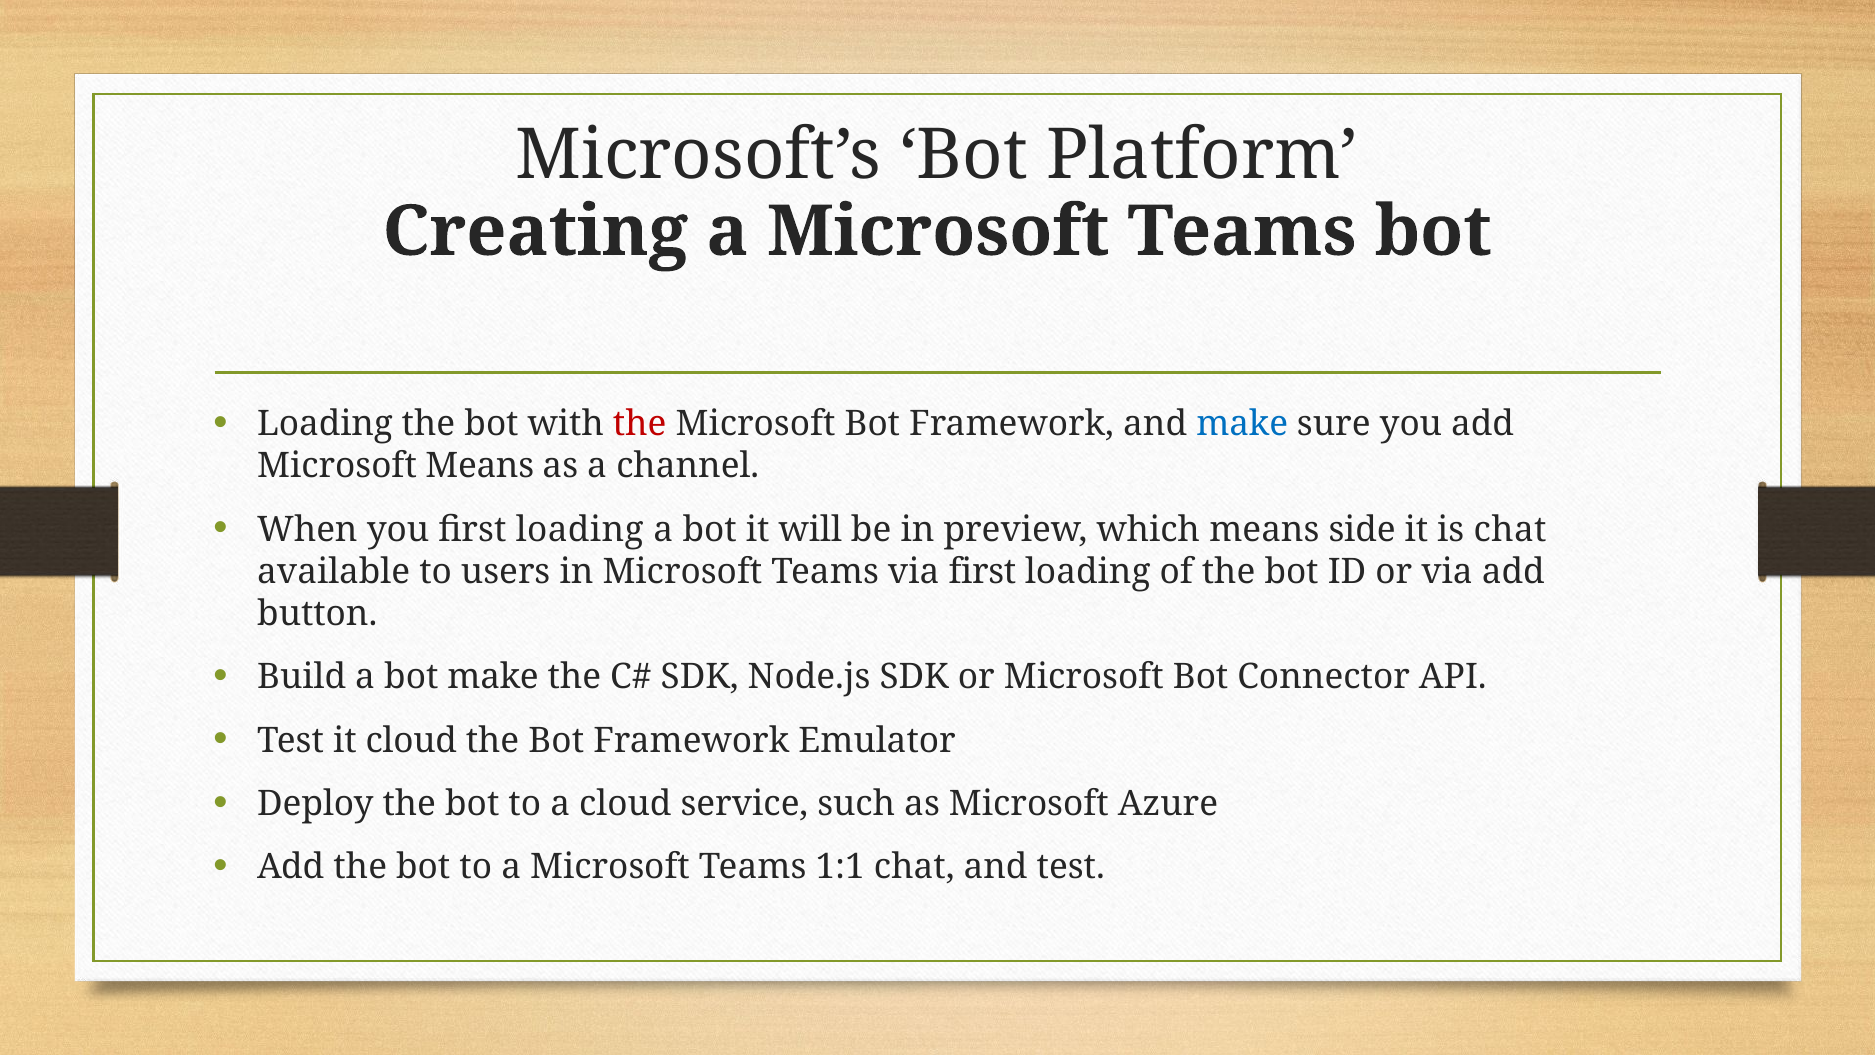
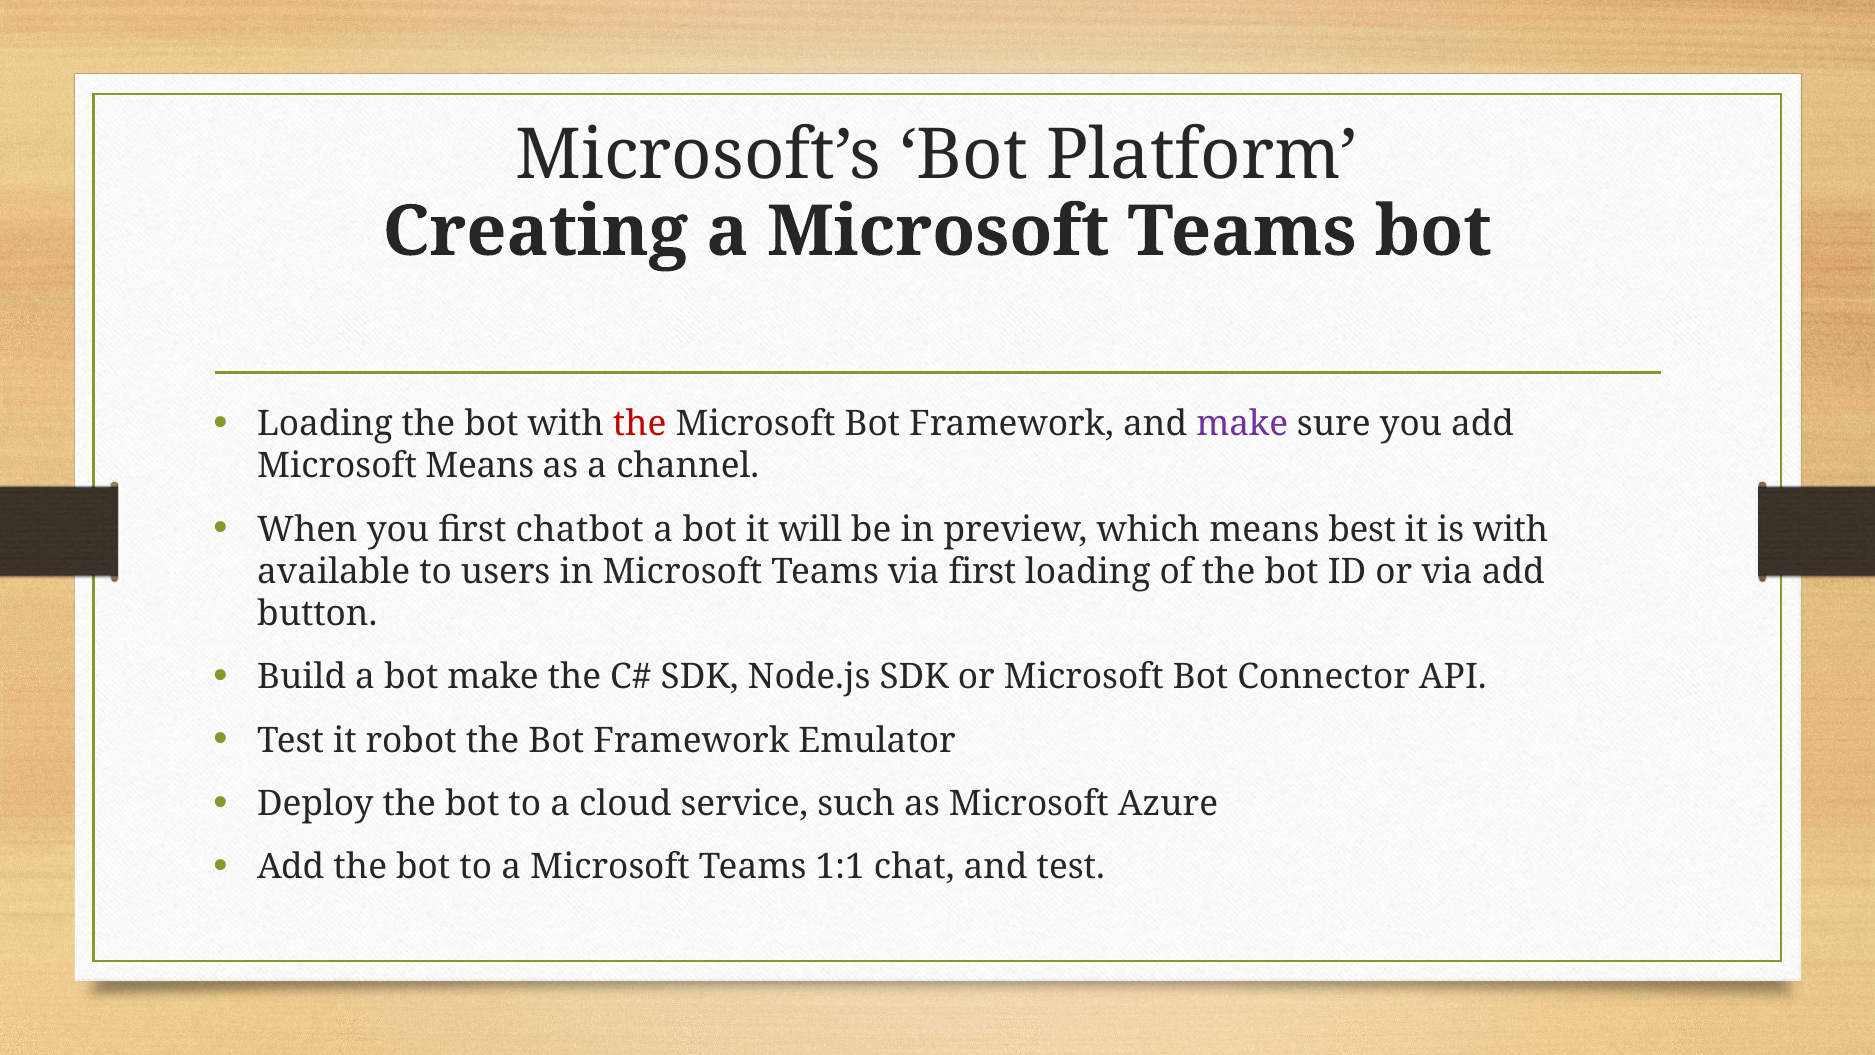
make at (1242, 424) colour: blue -> purple
you first loading: loading -> chatbot
side: side -> best
is chat: chat -> with
it cloud: cloud -> robot
